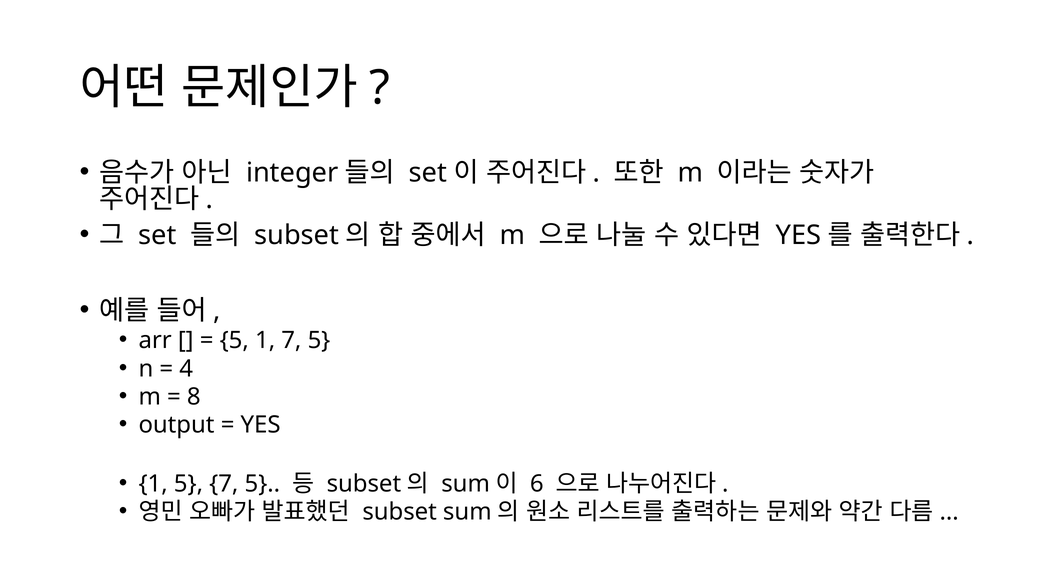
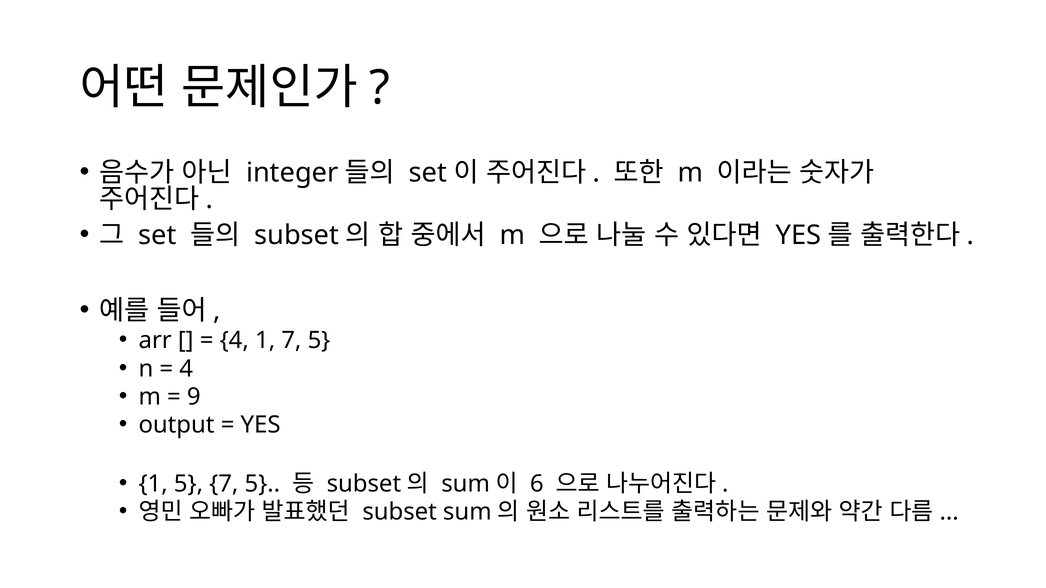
5 at (234, 341): 5 -> 4
8: 8 -> 9
